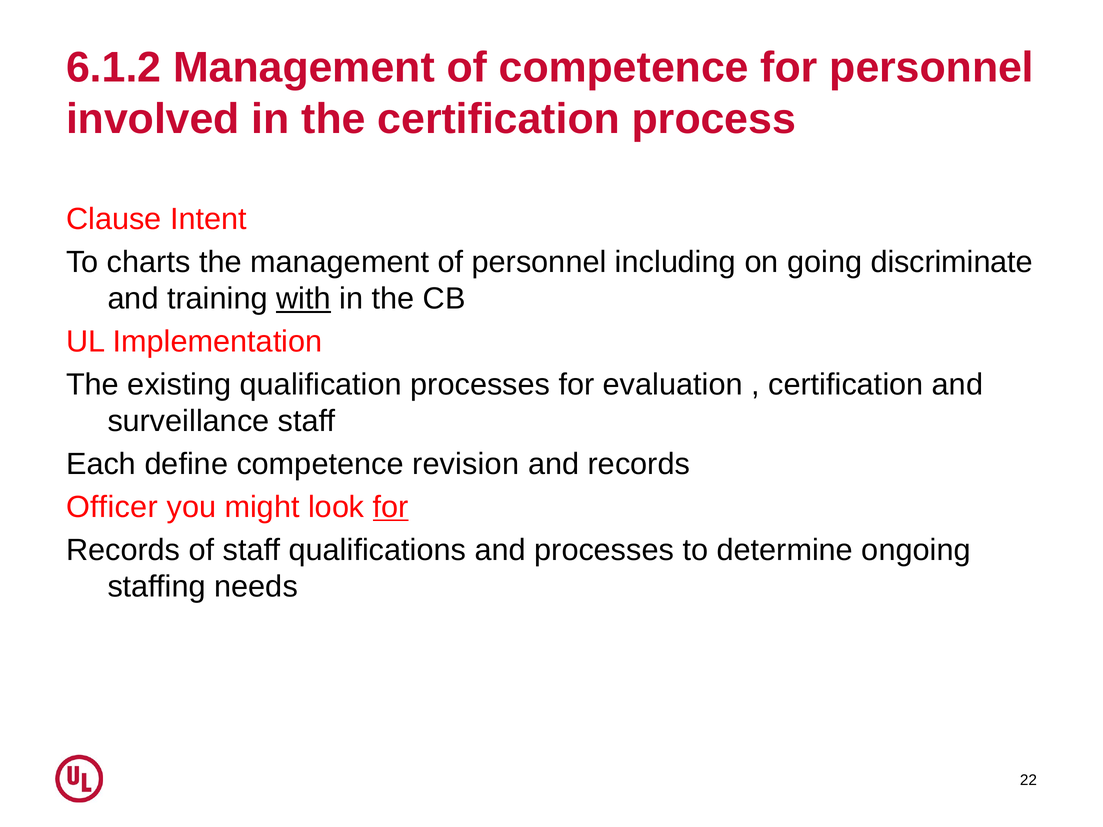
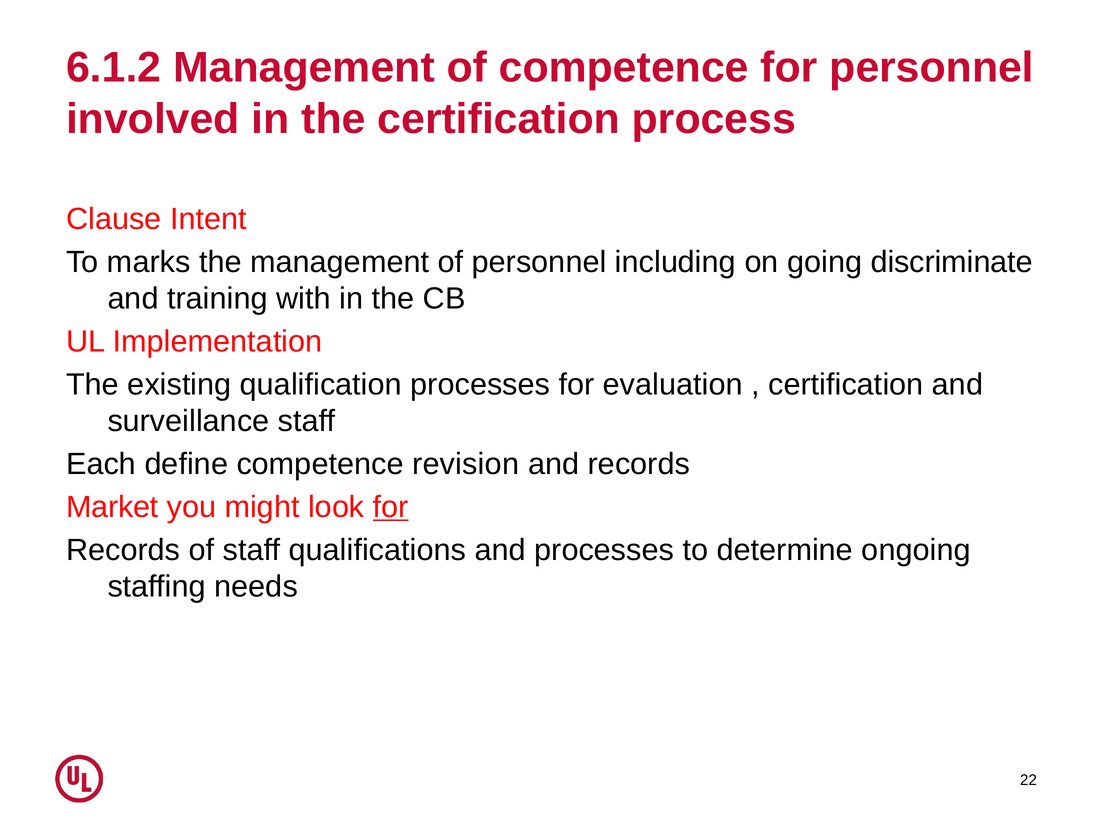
charts: charts -> marks
with underline: present -> none
Officer: Officer -> Market
